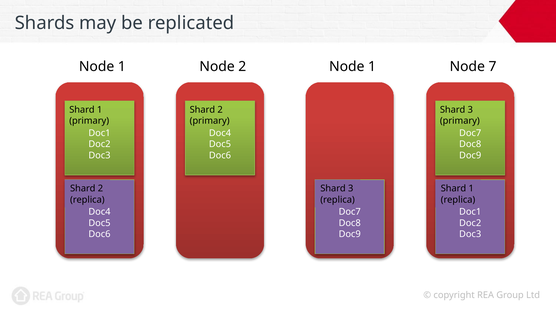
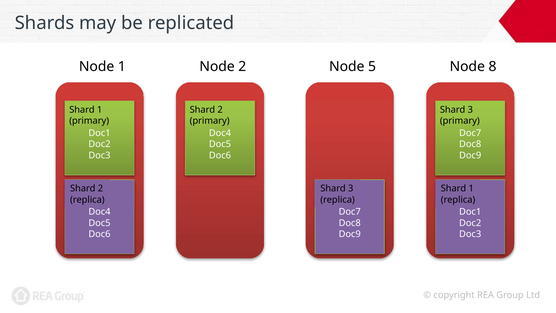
2 Node 1: 1 -> 5
7: 7 -> 8
